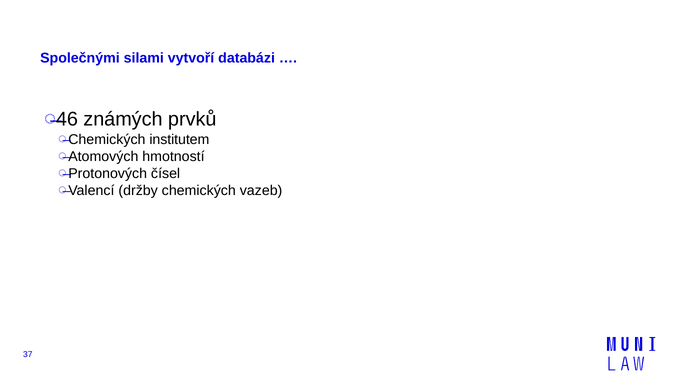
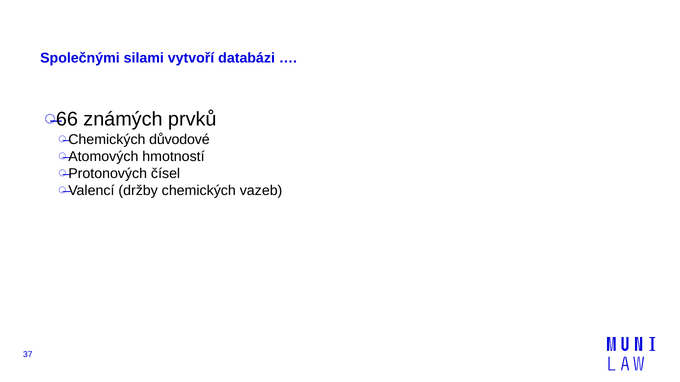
46: 46 -> 66
institutem: institutem -> důvodové
